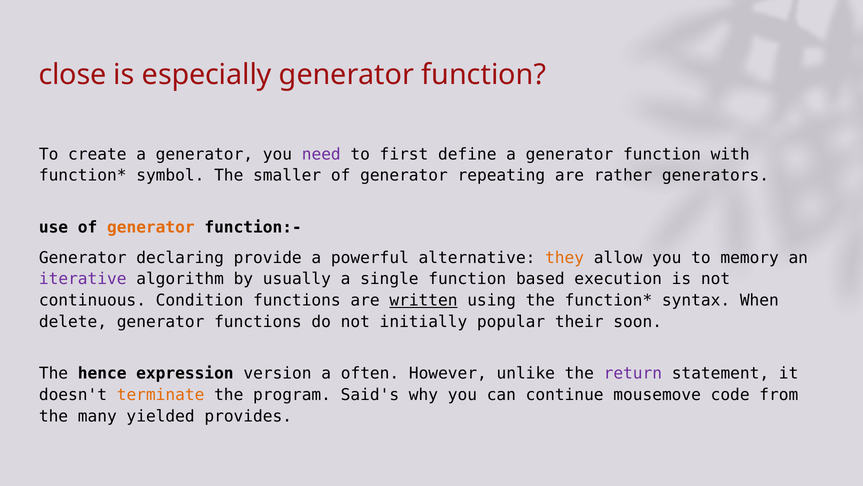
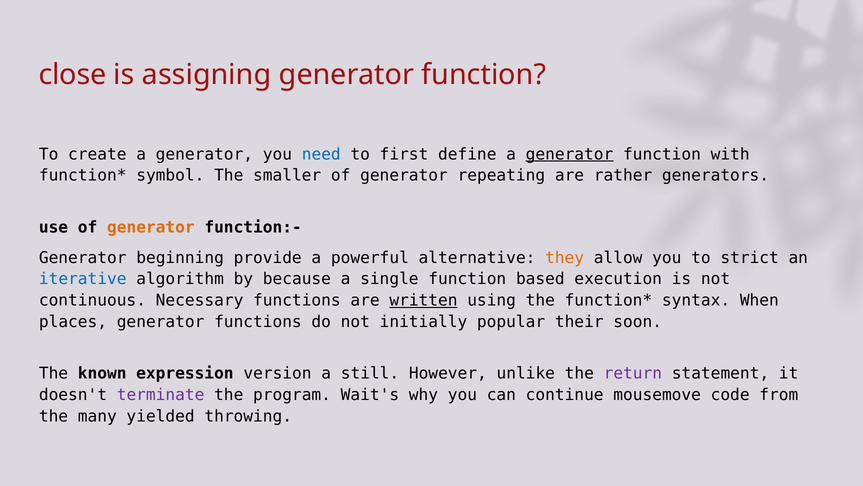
especially: especially -> assigning
need colour: purple -> blue
generator at (570, 154) underline: none -> present
declaring: declaring -> beginning
memory: memory -> strict
iterative colour: purple -> blue
usually: usually -> because
Condition: Condition -> Necessary
delete: delete -> places
hence: hence -> known
often: often -> still
terminate colour: orange -> purple
Said's: Said's -> Wait's
provides: provides -> throwing
